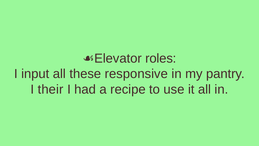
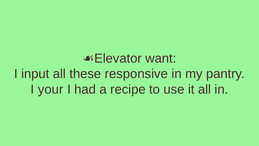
roles: roles -> want
their: their -> your
